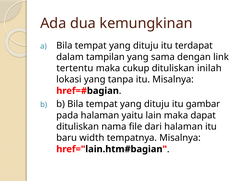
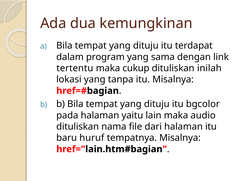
tampilan: tampilan -> program
gambar: gambar -> bgcolor
dapat: dapat -> audio
width: width -> huruf
